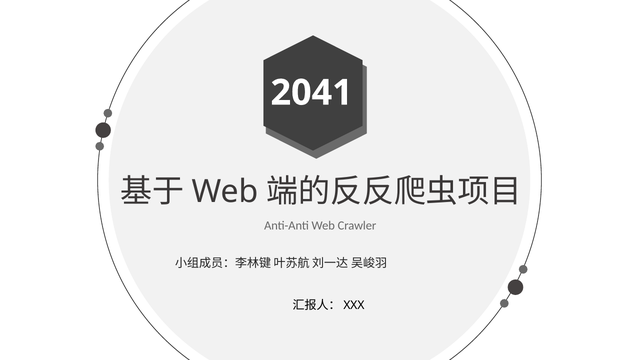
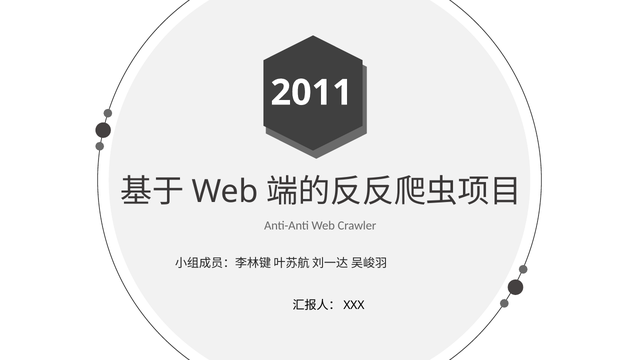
2041: 2041 -> 2011
